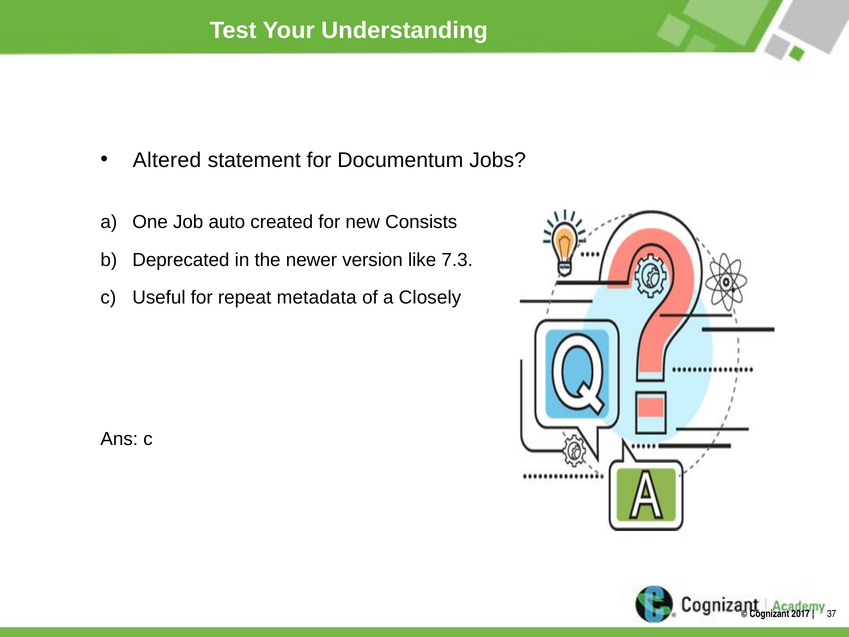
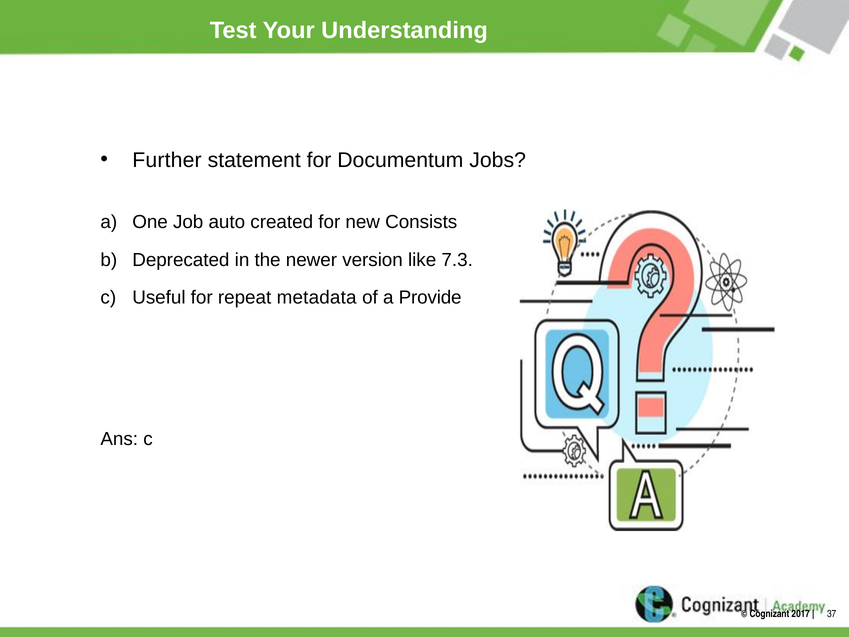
Altered: Altered -> Further
Closely: Closely -> Provide
